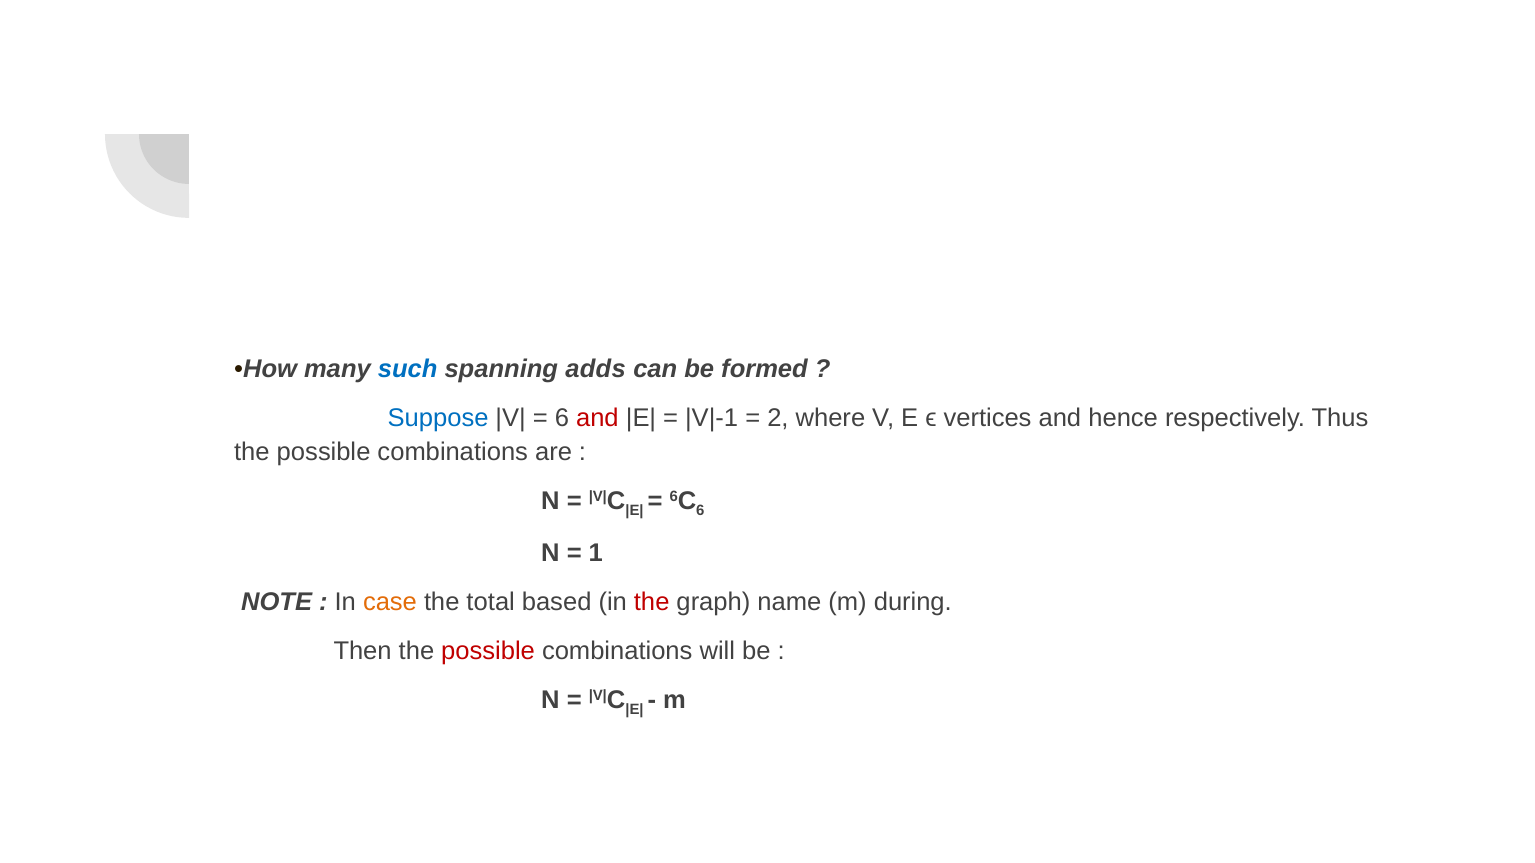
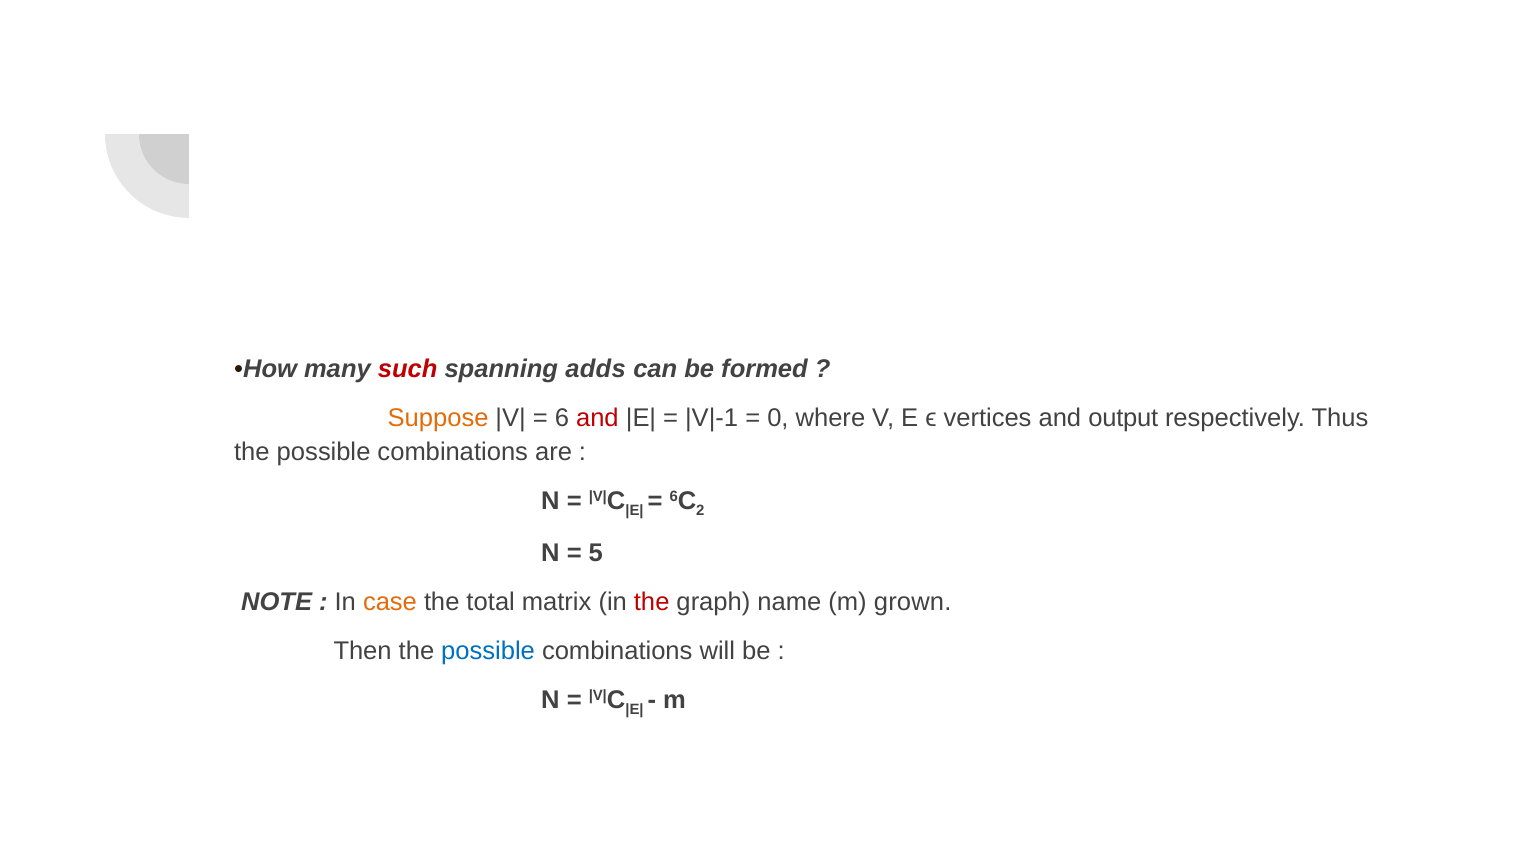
such colour: blue -> red
Suppose colour: blue -> orange
2: 2 -> 0
hence: hence -> output
6 at (700, 511): 6 -> 2
1: 1 -> 5
based: based -> matrix
during: during -> grown
possible at (488, 651) colour: red -> blue
